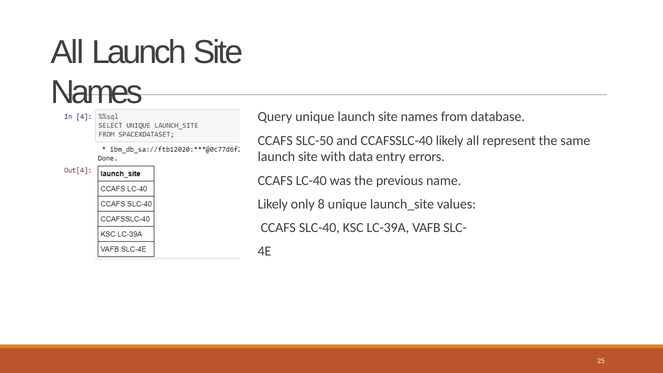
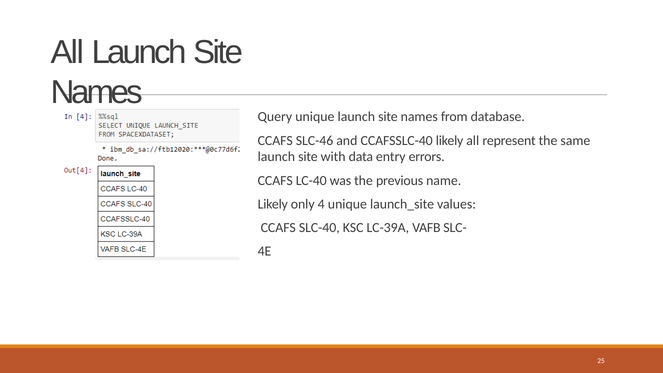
SLC-50: SLC-50 -> SLC-46
8: 8 -> 4
